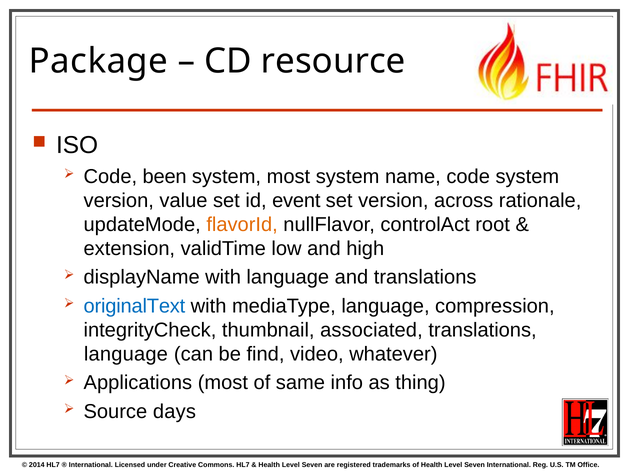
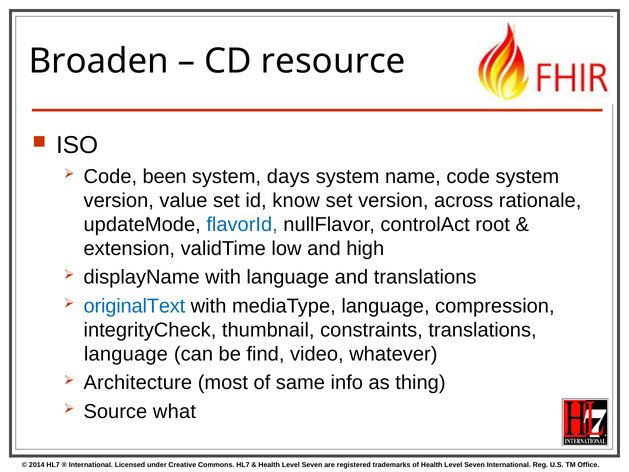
Package: Package -> Broaden
system most: most -> days
event: event -> know
flavorId colour: orange -> blue
associated: associated -> constraints
Applications: Applications -> Architecture
days: days -> what
